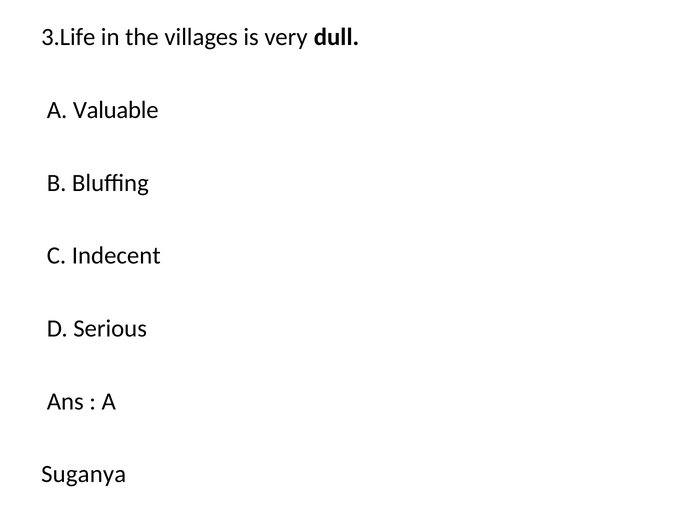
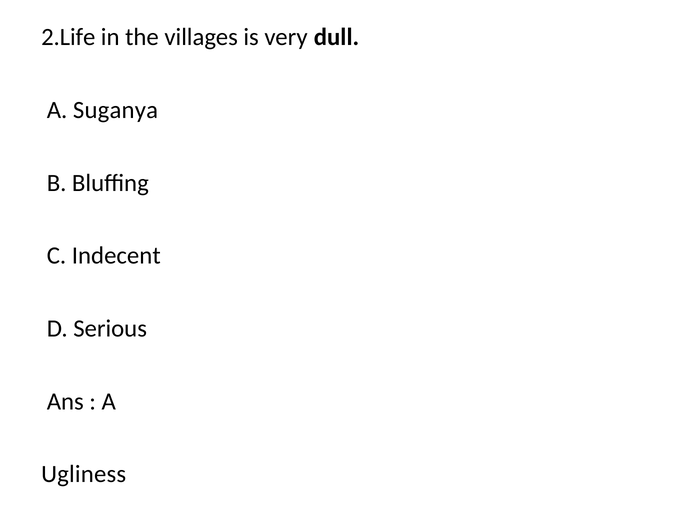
3.Life: 3.Life -> 2.Life
Valuable: Valuable -> Suganya
Suganya: Suganya -> Ugliness
